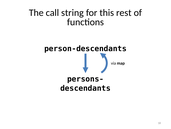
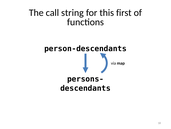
rest: rest -> first
